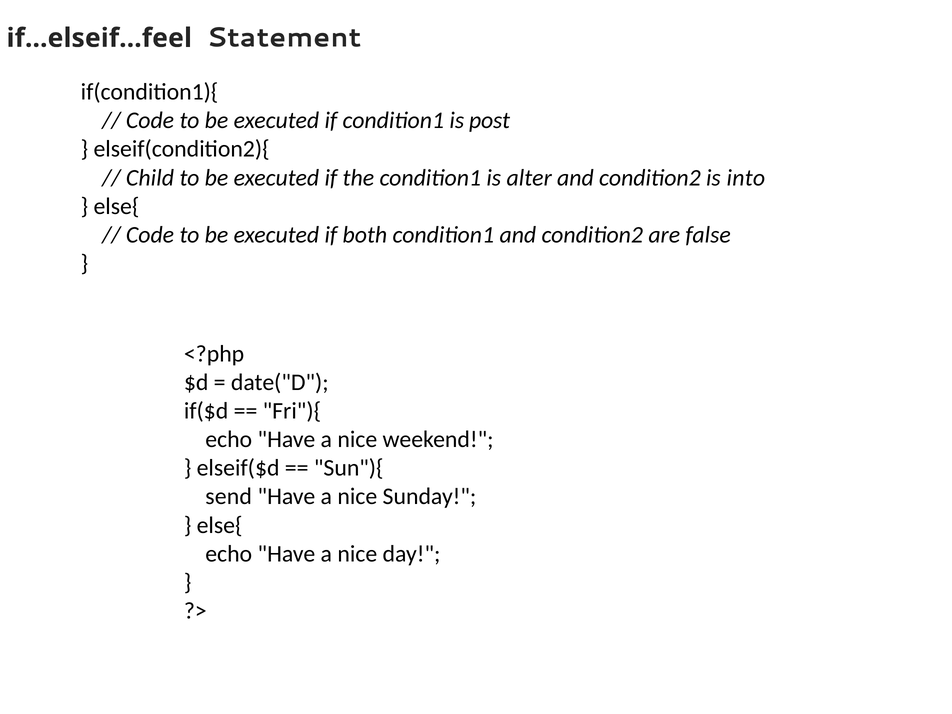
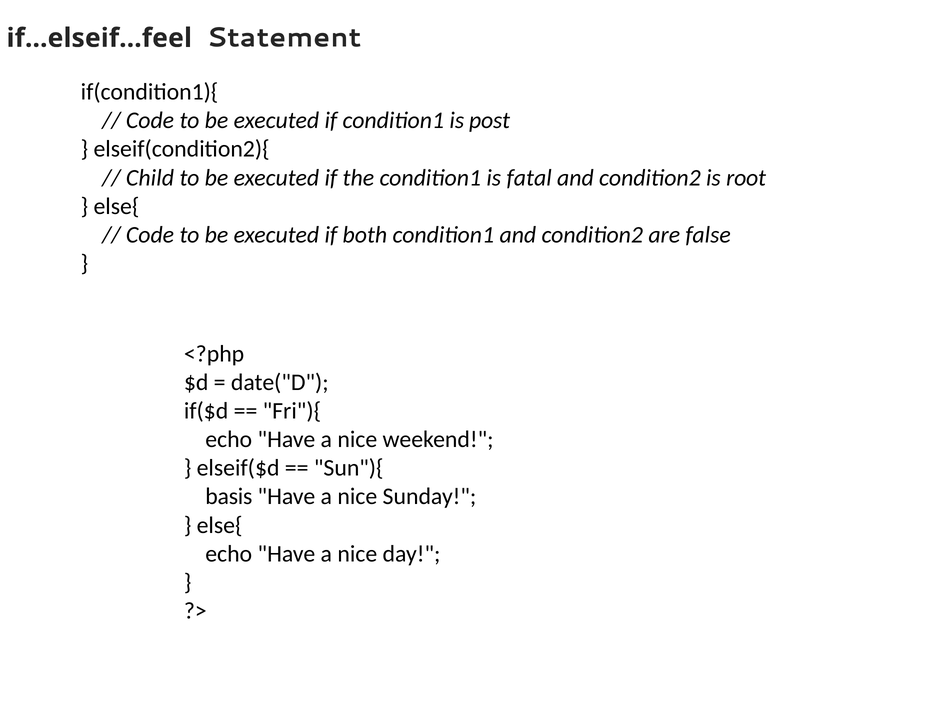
alter: alter -> fatal
into: into -> root
send: send -> basis
